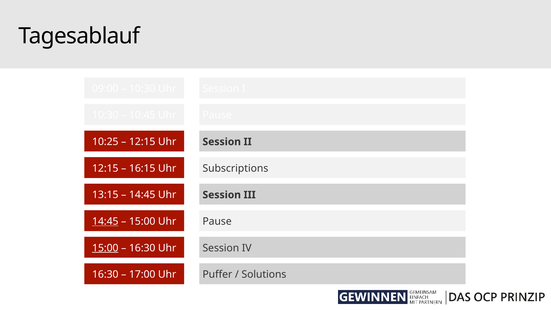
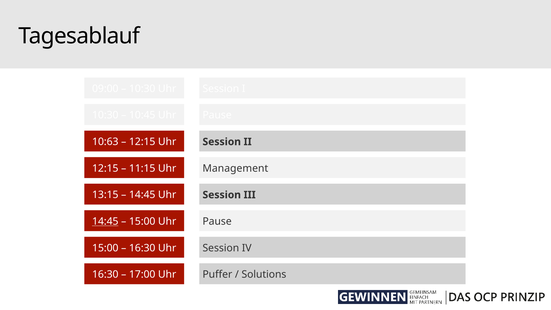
10:25: 10:25 -> 10:63
16:15: 16:15 -> 11:15
Subscriptions: Subscriptions -> Management
15:00 at (105, 248) underline: present -> none
